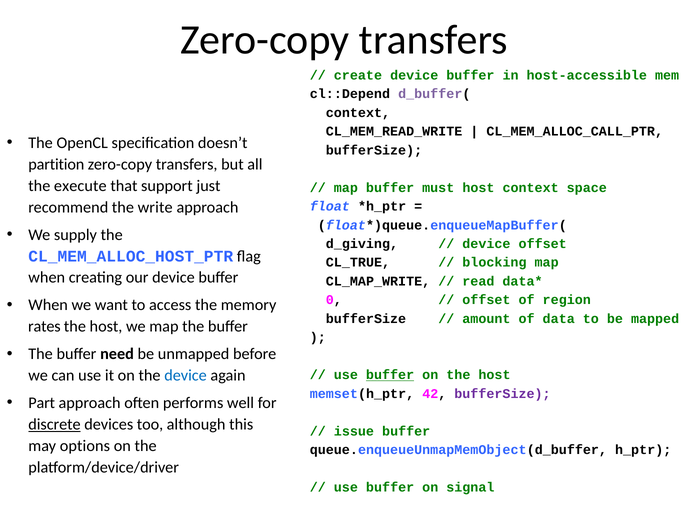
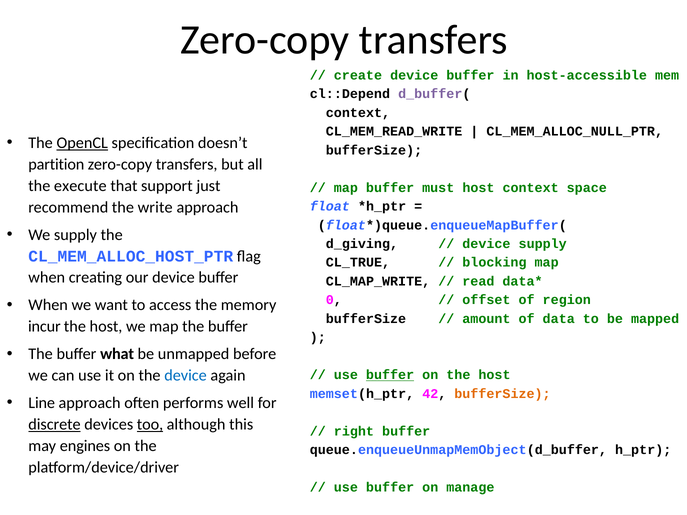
CL_MEM_ALLOC_CALL_PTR: CL_MEM_ALLOC_CALL_PTR -> CL_MEM_ALLOC_NULL_PTR
OpenCL underline: none -> present
device offset: offset -> supply
rates: rates -> incur
need: need -> what
bufferSize at (502, 394) colour: purple -> orange
Part: Part -> Line
too underline: none -> present
issue: issue -> right
options: options -> engines
signal: signal -> manage
